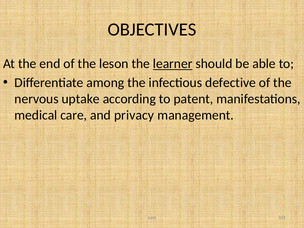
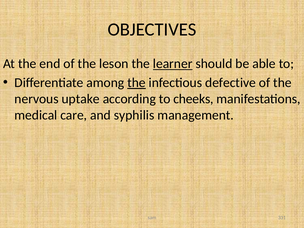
the at (136, 83) underline: none -> present
patent: patent -> cheeks
privacy: privacy -> syphilis
